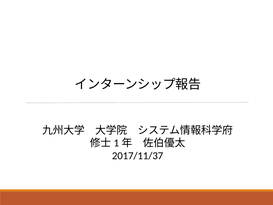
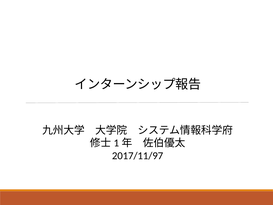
2017/11/37: 2017/11/37 -> 2017/11/97
